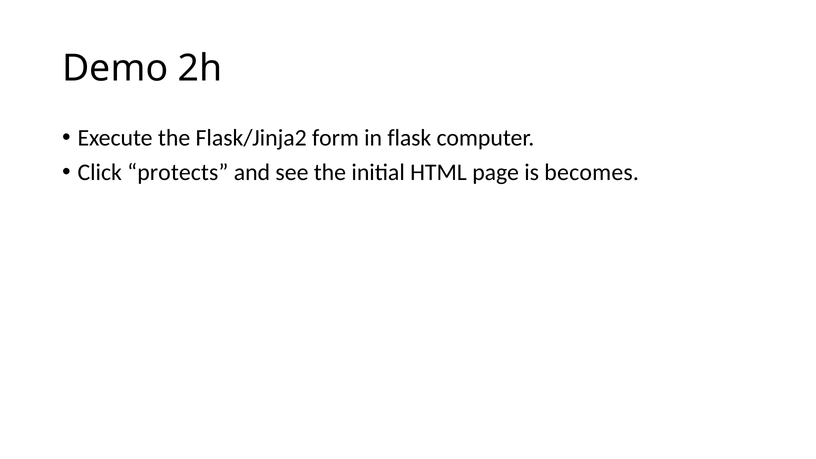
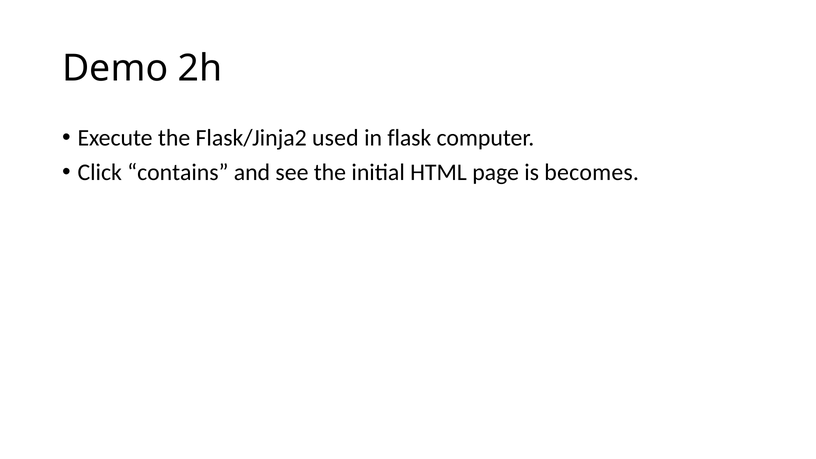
form: form -> used
protects: protects -> contains
